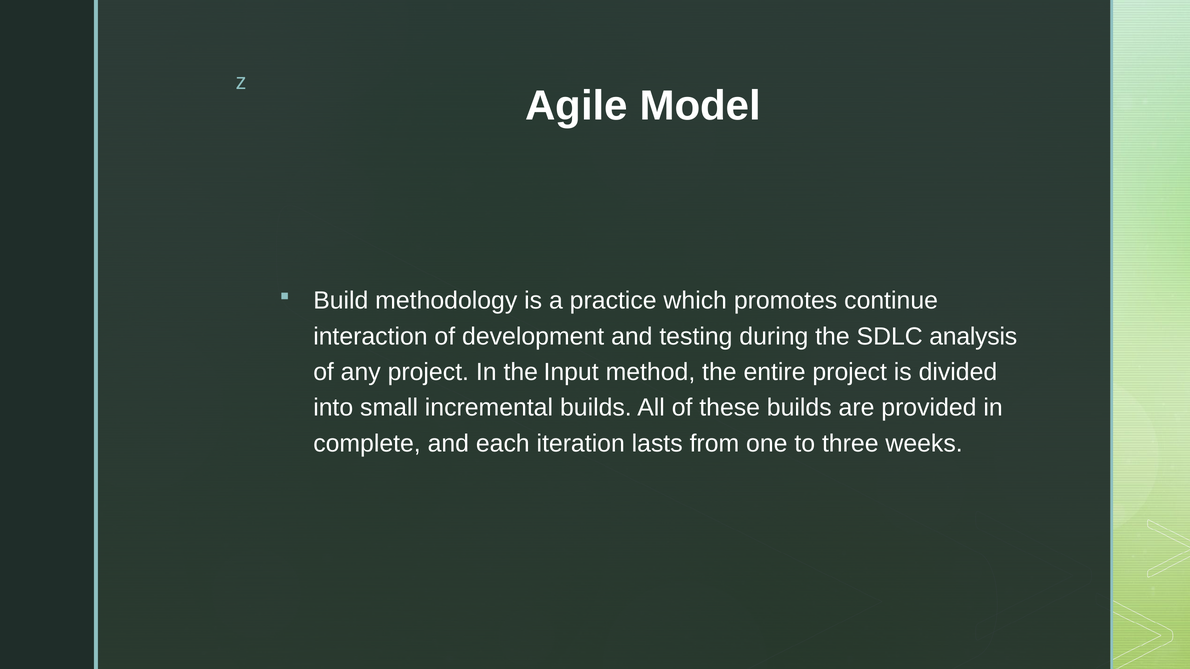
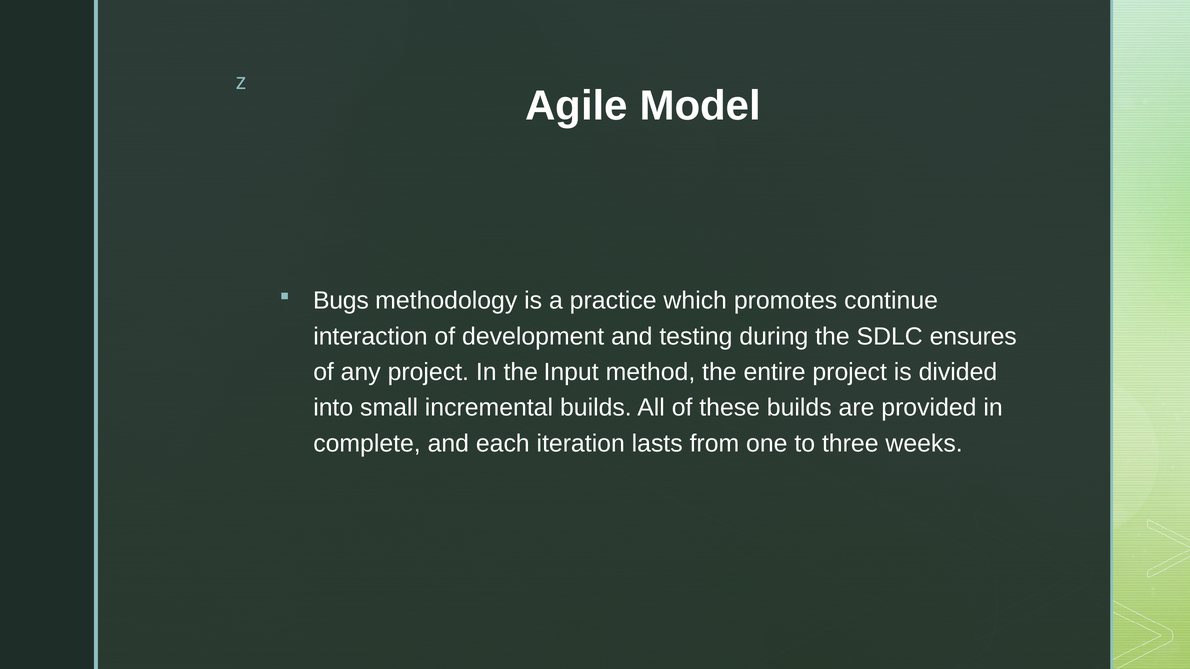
Build: Build -> Bugs
analysis: analysis -> ensures
